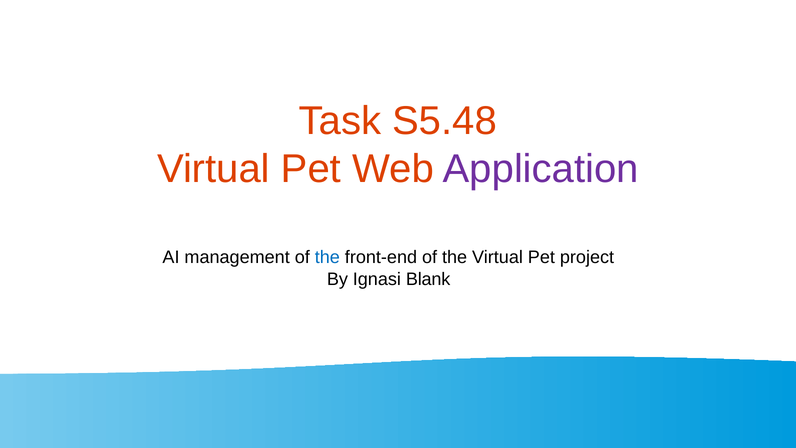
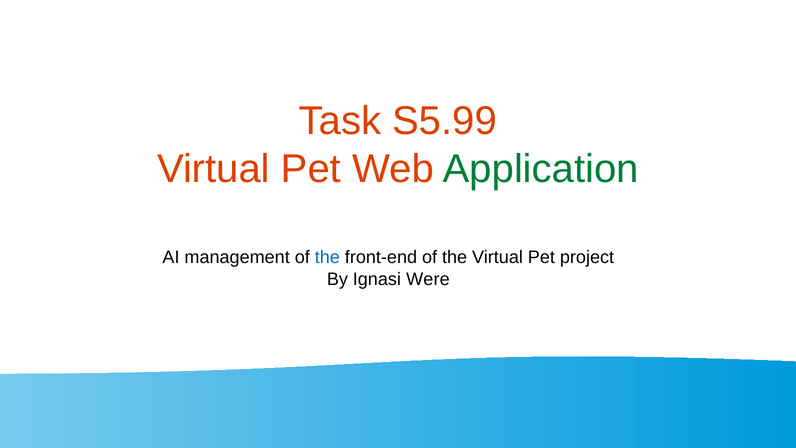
S5.48: S5.48 -> S5.99
Application colour: purple -> green
Blank: Blank -> Were
